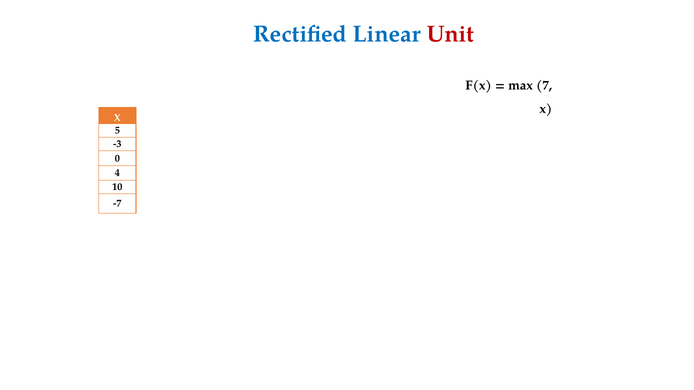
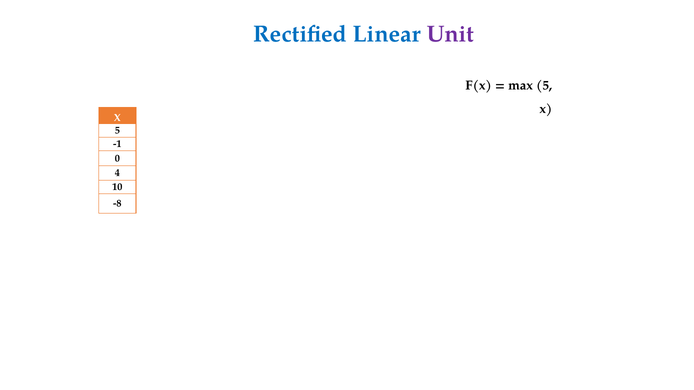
Unit colour: red -> purple
max 7: 7 -> 5
-3: -3 -> -1
-7: -7 -> -8
